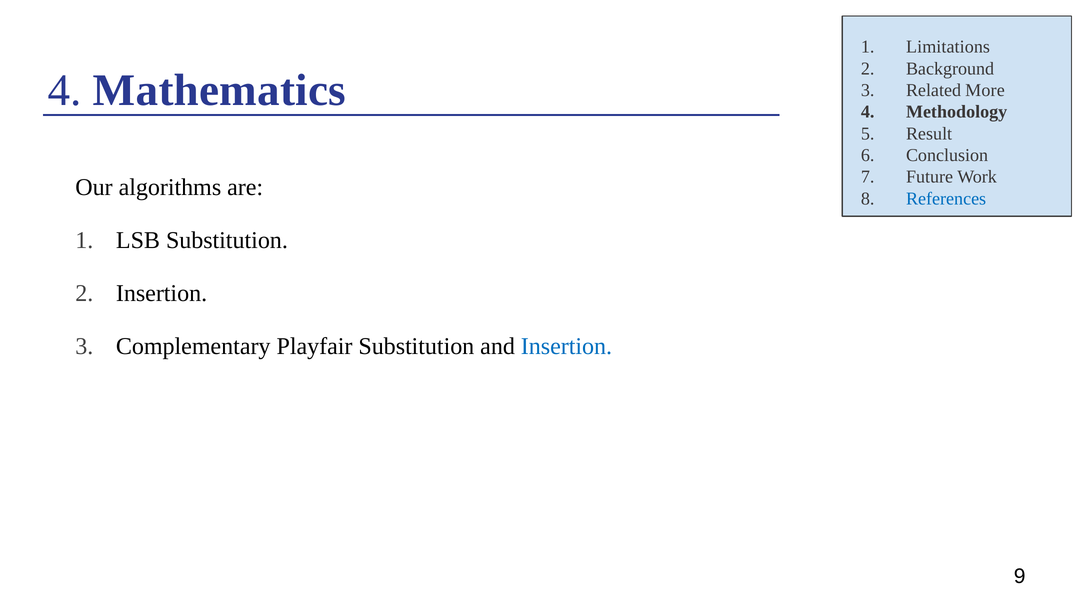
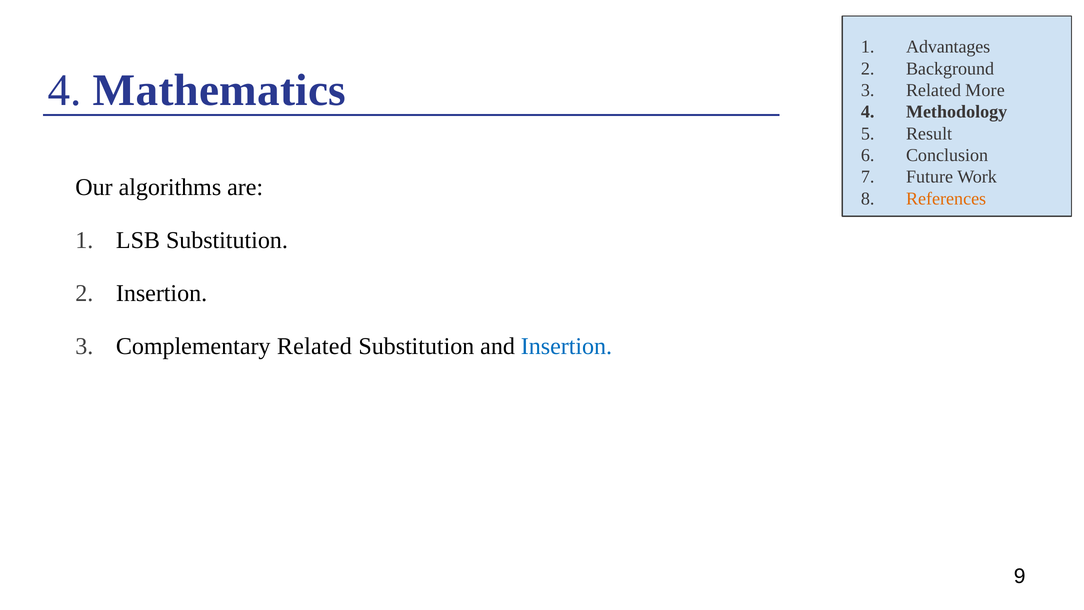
Limitations: Limitations -> Advantages
References colour: blue -> orange
Complementary Playfair: Playfair -> Related
